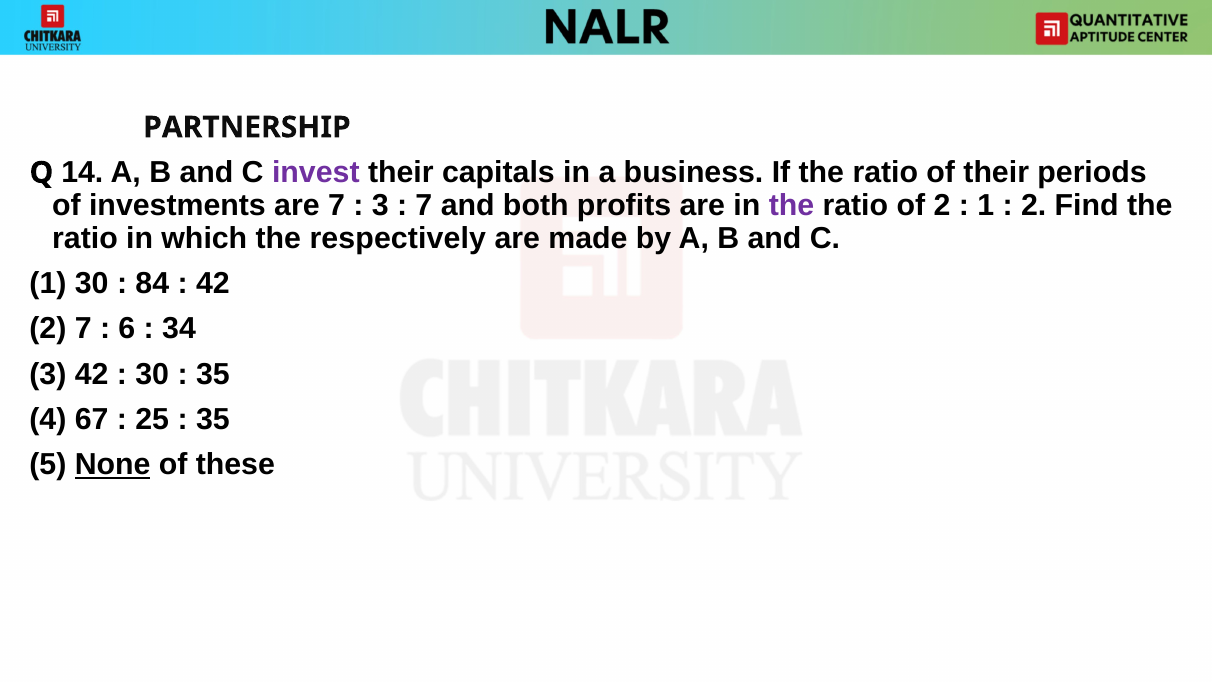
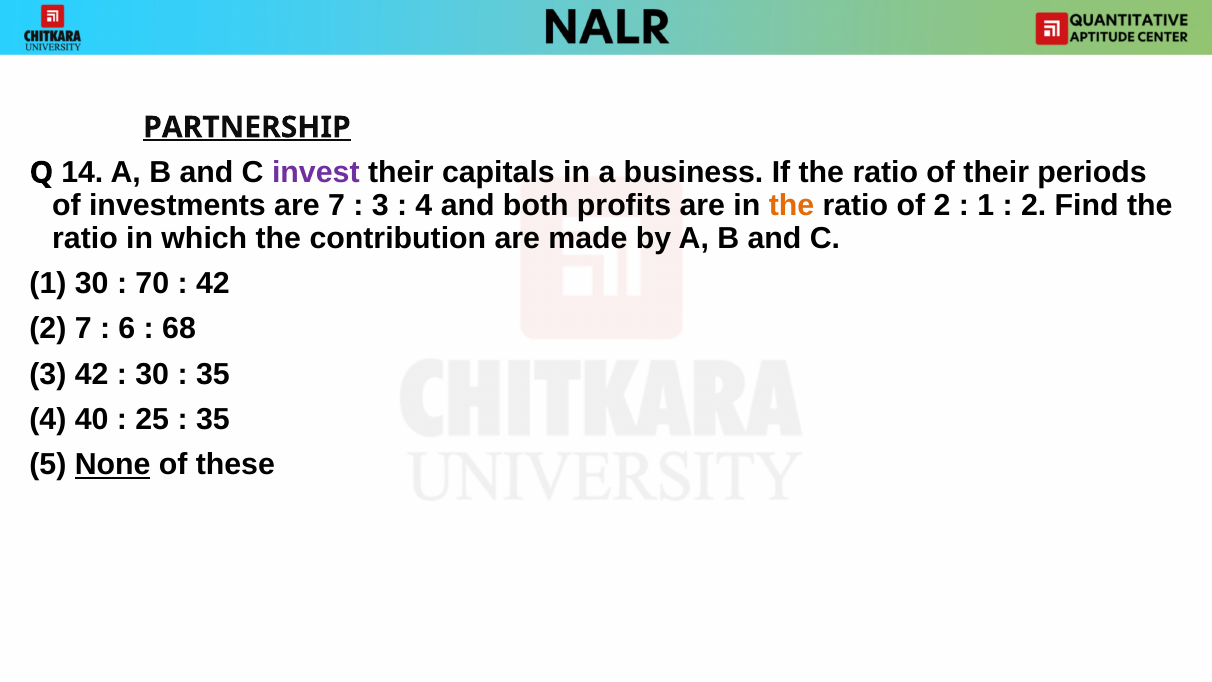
PARTNERSHIP underline: none -> present
7 at (424, 205): 7 -> 4
the at (791, 205) colour: purple -> orange
respectively: respectively -> contribution
84: 84 -> 70
34: 34 -> 68
67: 67 -> 40
